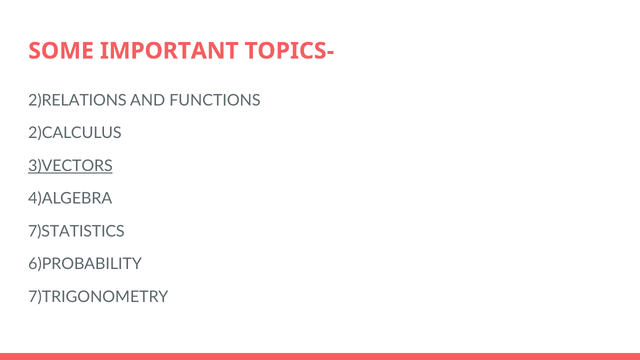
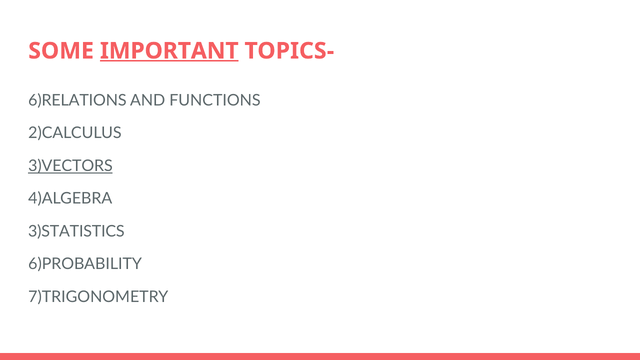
IMPORTANT underline: none -> present
2)RELATIONS: 2)RELATIONS -> 6)RELATIONS
7)STATISTICS: 7)STATISTICS -> 3)STATISTICS
